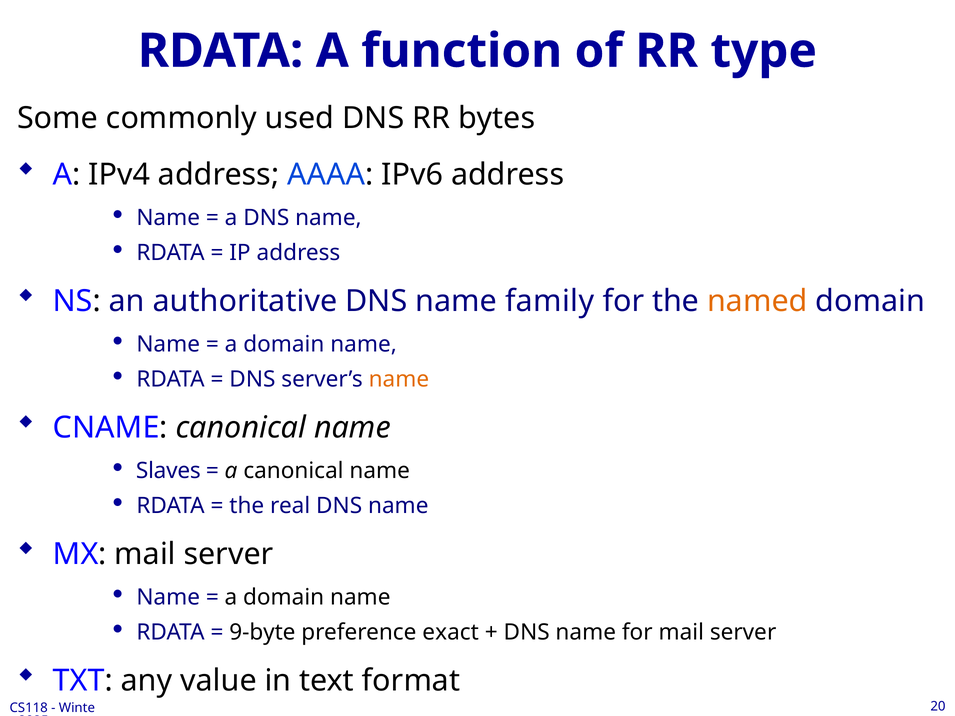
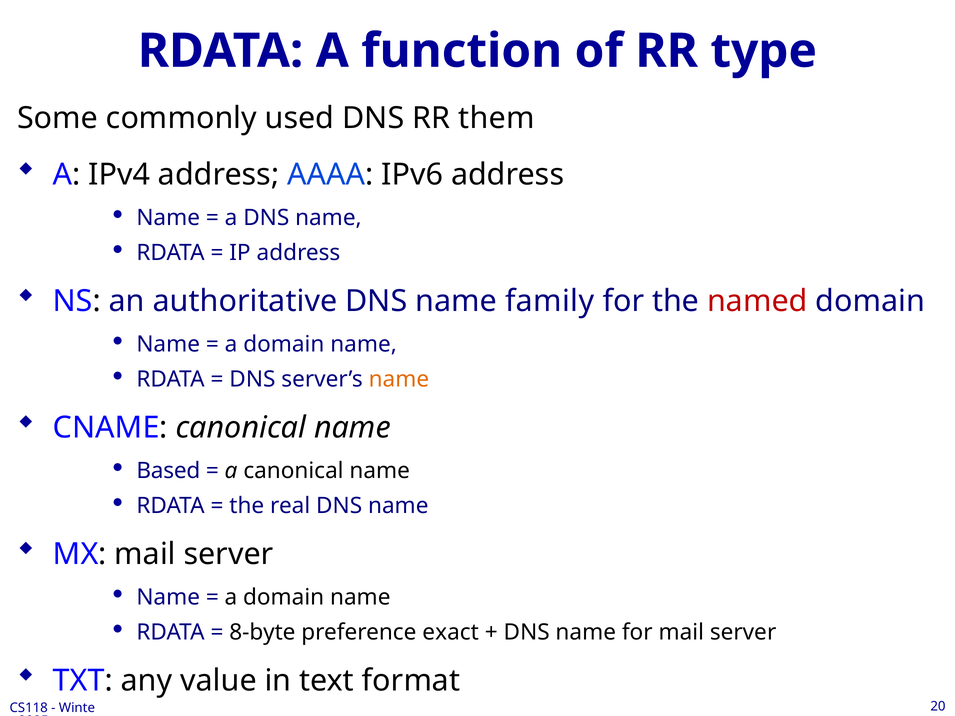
bytes: bytes -> them
named colour: orange -> red
Slaves: Slaves -> Based
9-byte: 9-byte -> 8-byte
